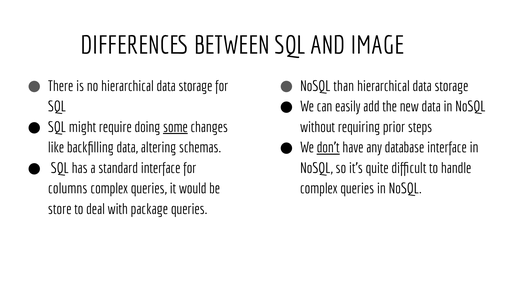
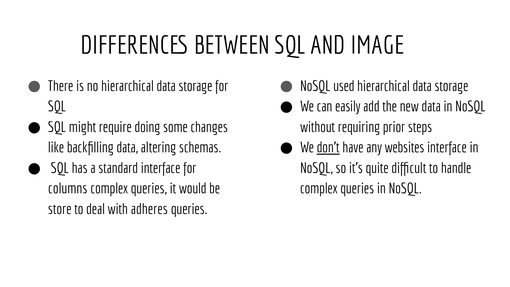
than: than -> used
some underline: present -> none
database: database -> websites
package: package -> adheres
